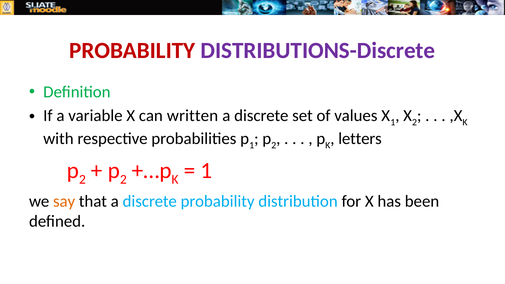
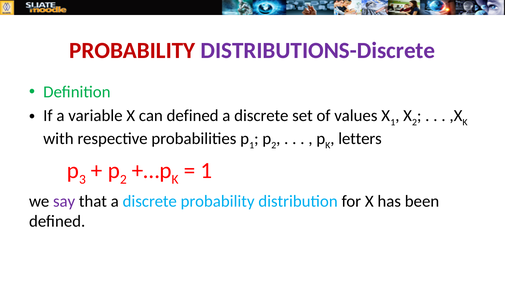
can written: written -> defined
2 at (82, 179): 2 -> 3
say colour: orange -> purple
